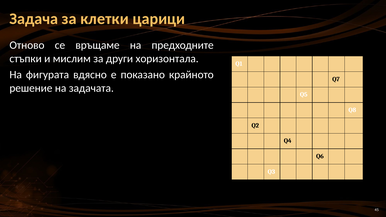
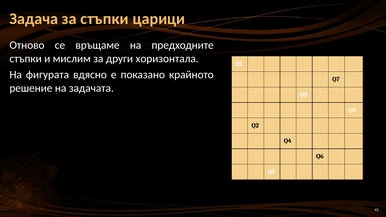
за клетки: клетки -> стъпки
